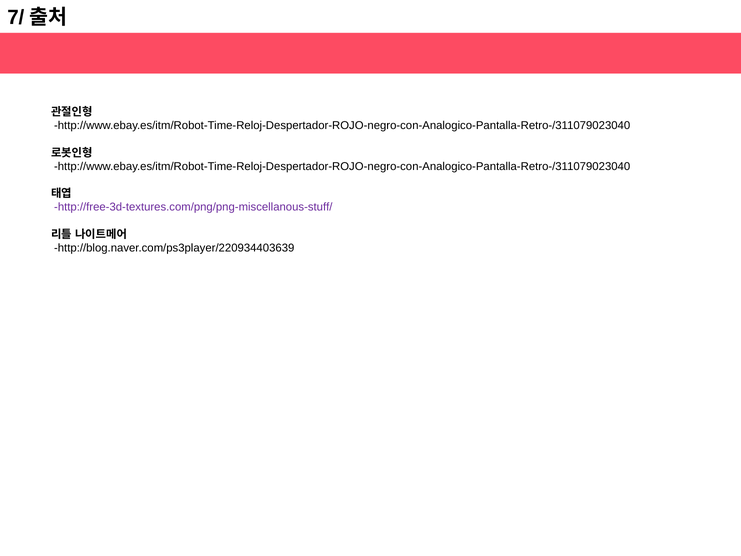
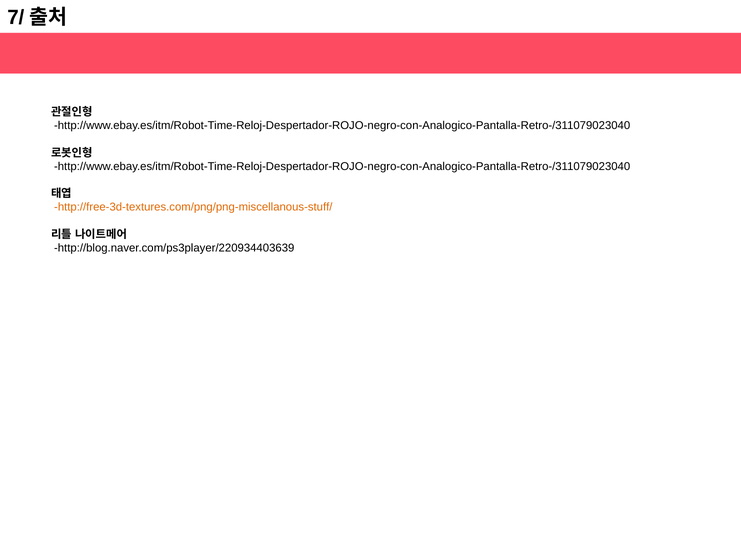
http://free-3d-textures.com/png/png-miscellanous-stuff/ colour: purple -> orange
